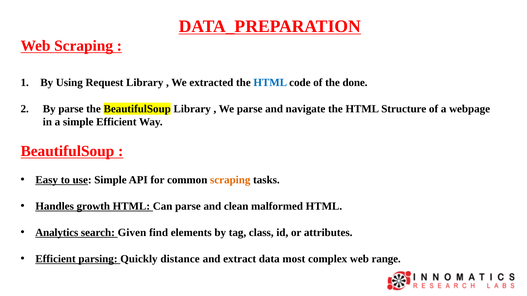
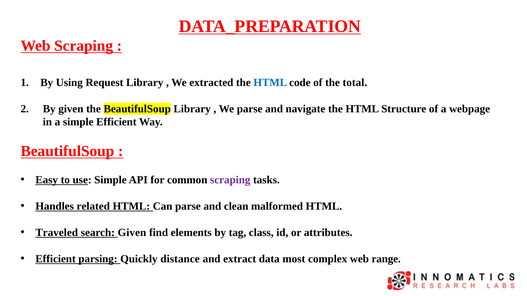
done: done -> total
By parse: parse -> given
scraping at (230, 180) colour: orange -> purple
growth: growth -> related
Analytics: Analytics -> Traveled
